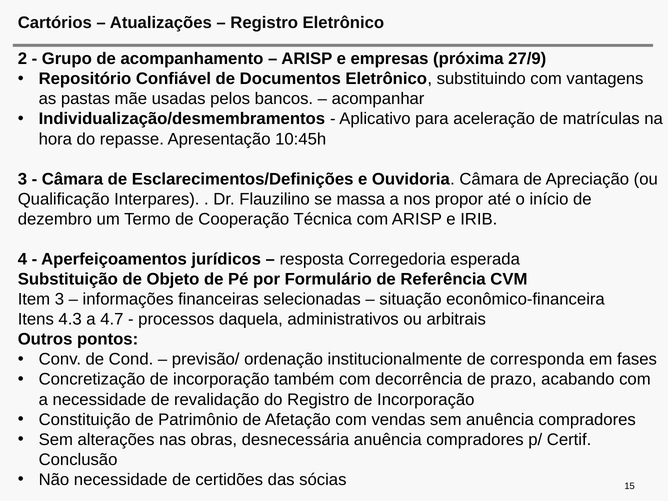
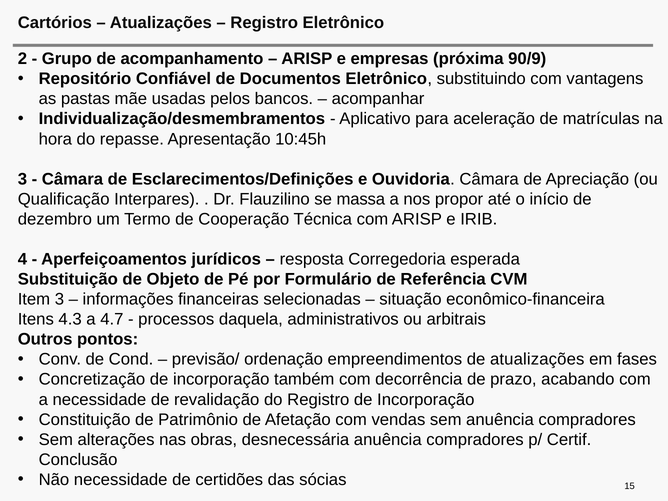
27/9: 27/9 -> 90/9
institucionalmente: institucionalmente -> empreendimentos
de corresponda: corresponda -> atualizações
